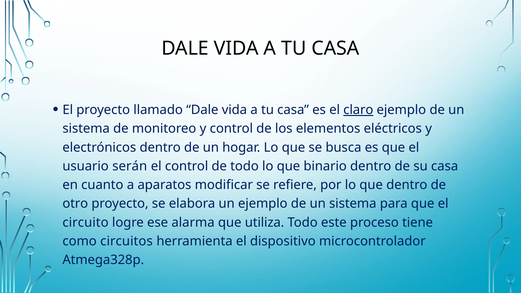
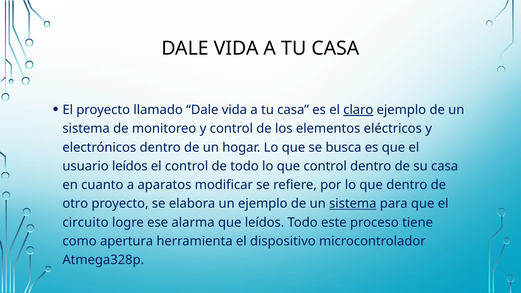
usuario serán: serán -> leídos
que binario: binario -> control
sistema at (353, 204) underline: none -> present
que utiliza: utiliza -> leídos
circuitos: circuitos -> apertura
